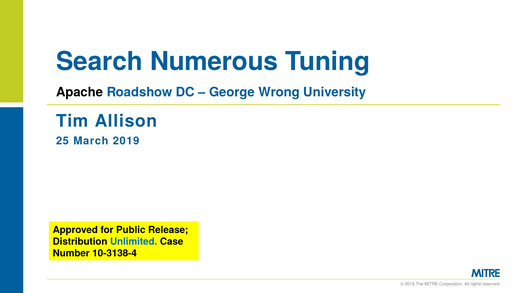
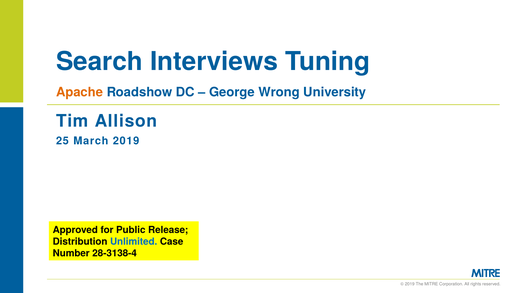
Numerous: Numerous -> Interviews
Apache colour: black -> orange
10-3138-4: 10-3138-4 -> 28-3138-4
